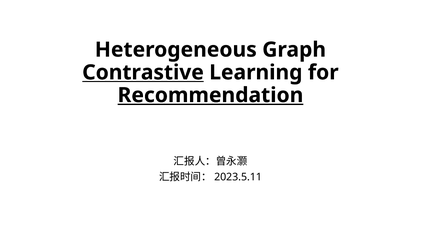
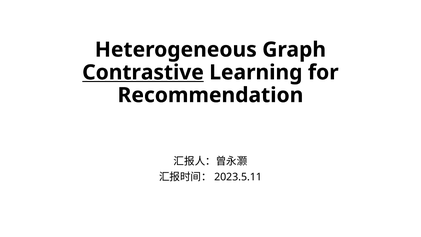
Recommendation underline: present -> none
